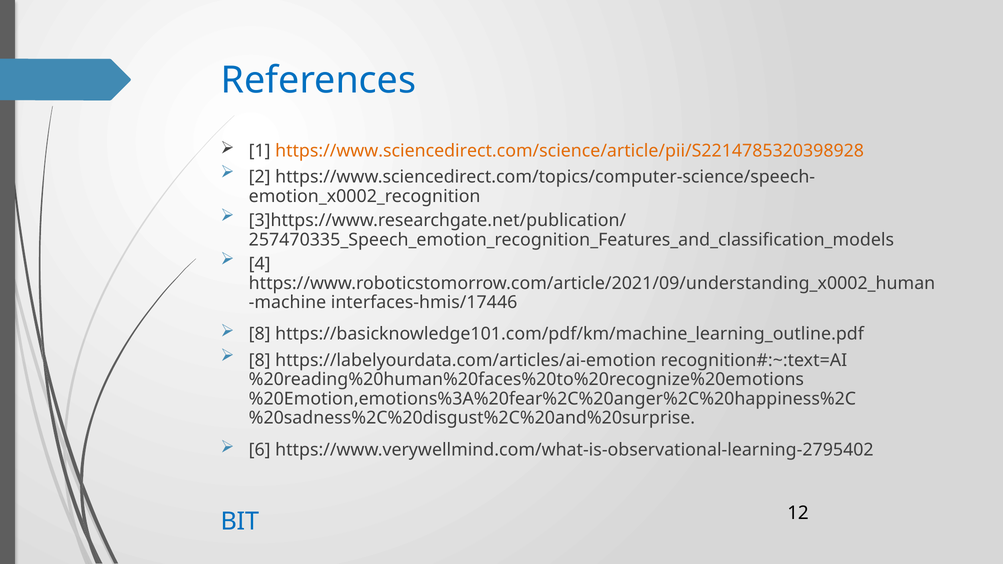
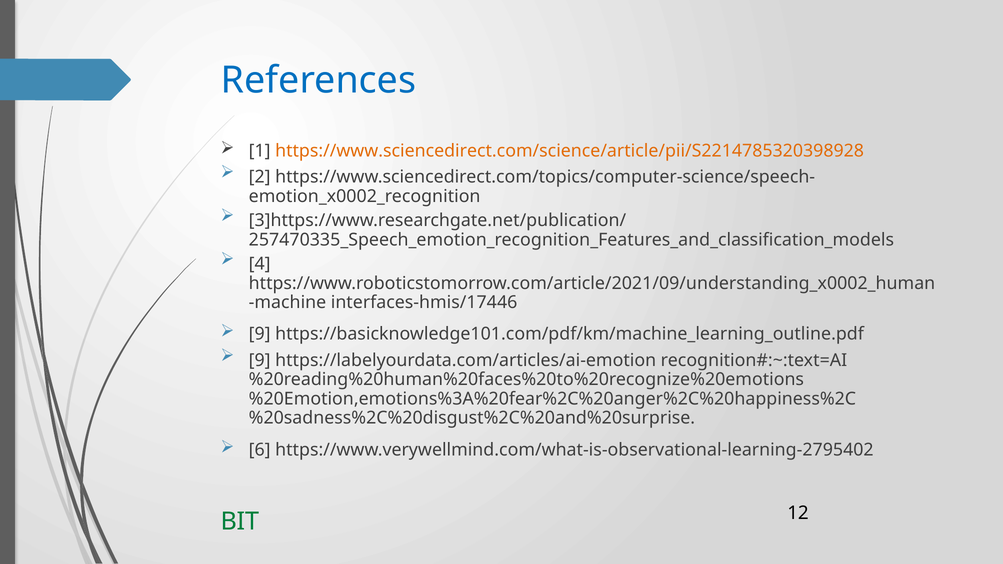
8 at (260, 334): 8 -> 9
8 at (260, 361): 8 -> 9
BIT colour: blue -> green
